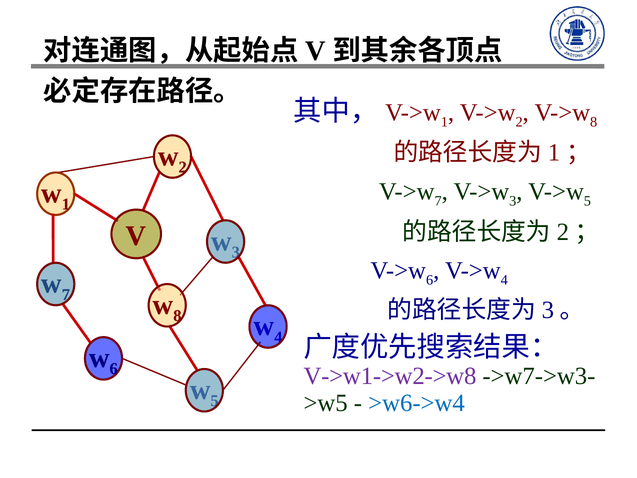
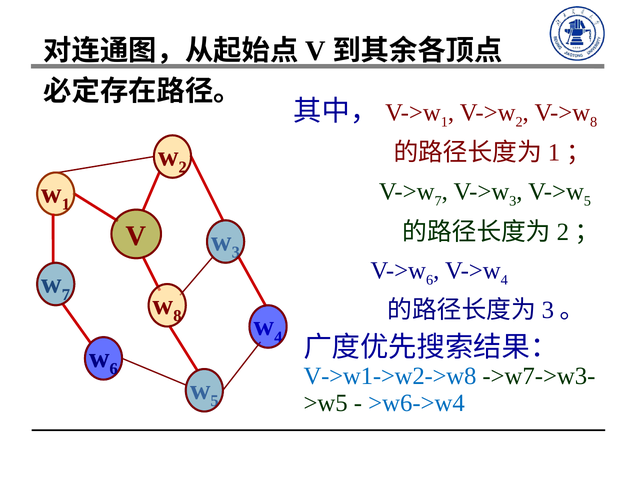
V->w1->w2->w8 colour: purple -> blue
